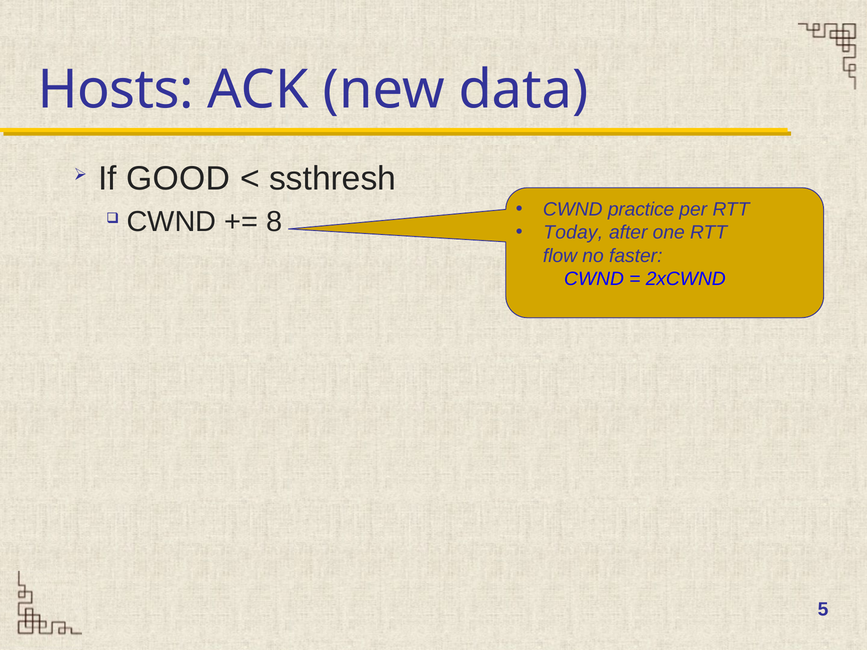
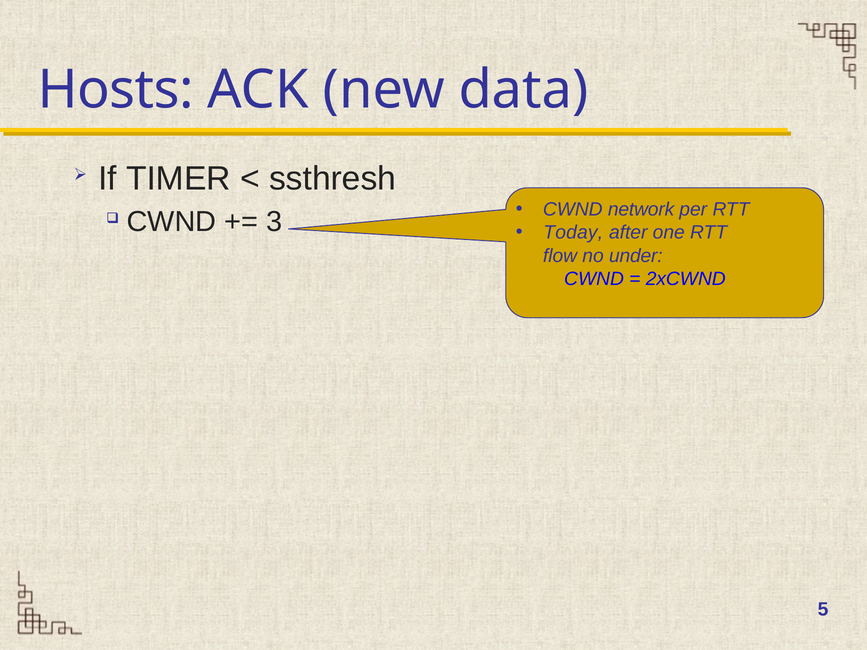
GOOD: GOOD -> TIMER
practice: practice -> network
8: 8 -> 3
faster: faster -> under
